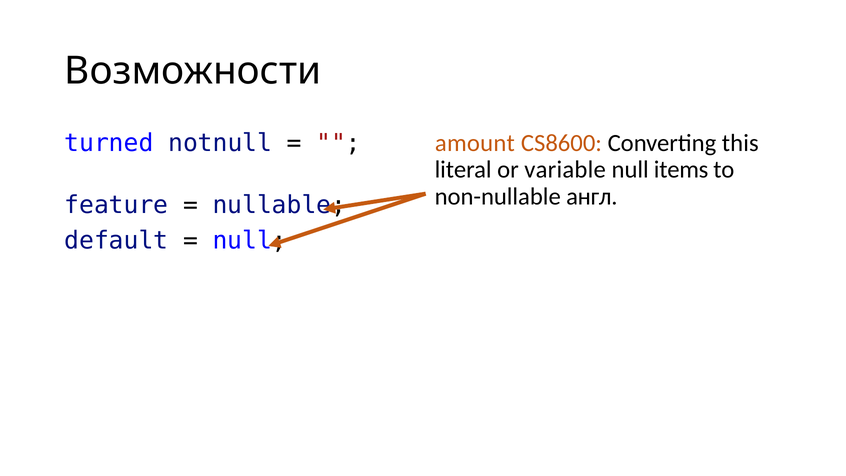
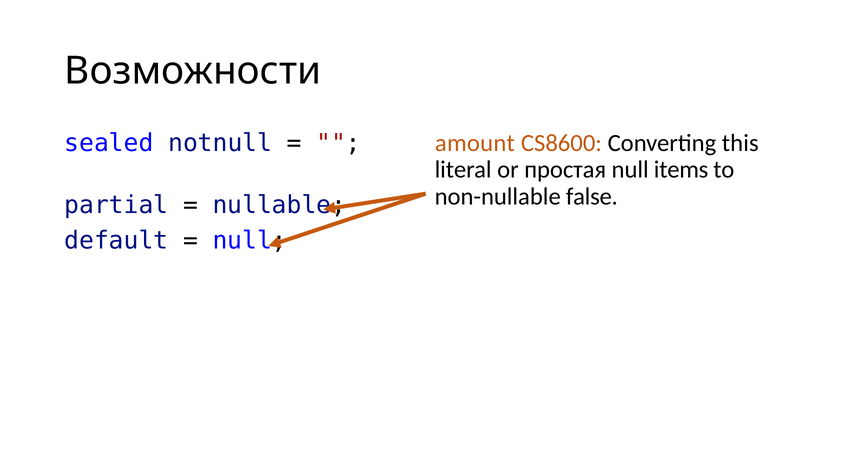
turned: turned -> sealed
variable: variable -> простая
англ: англ -> false
feature: feature -> partial
